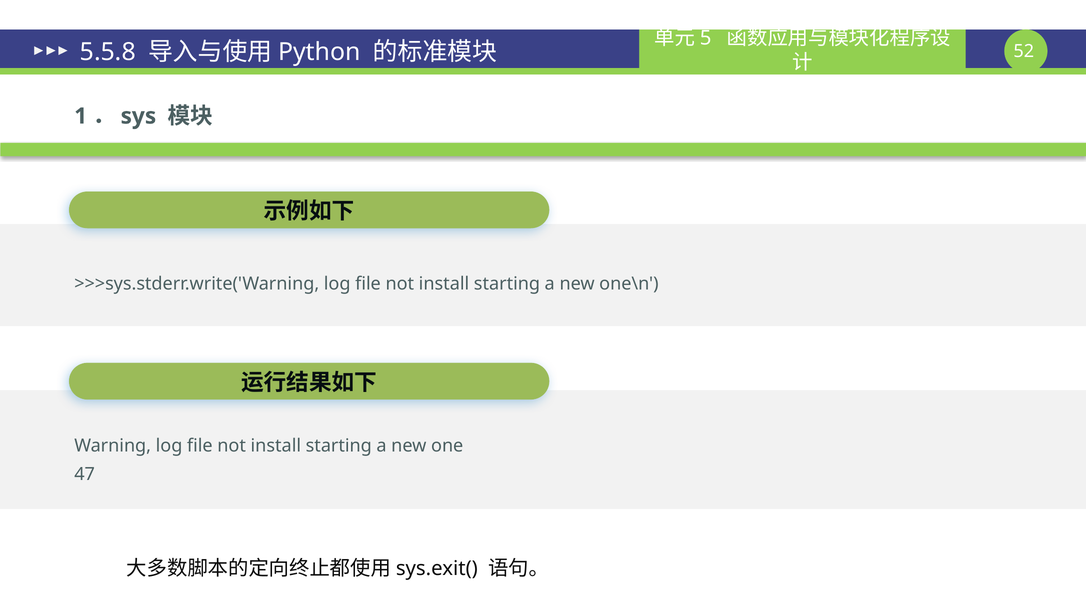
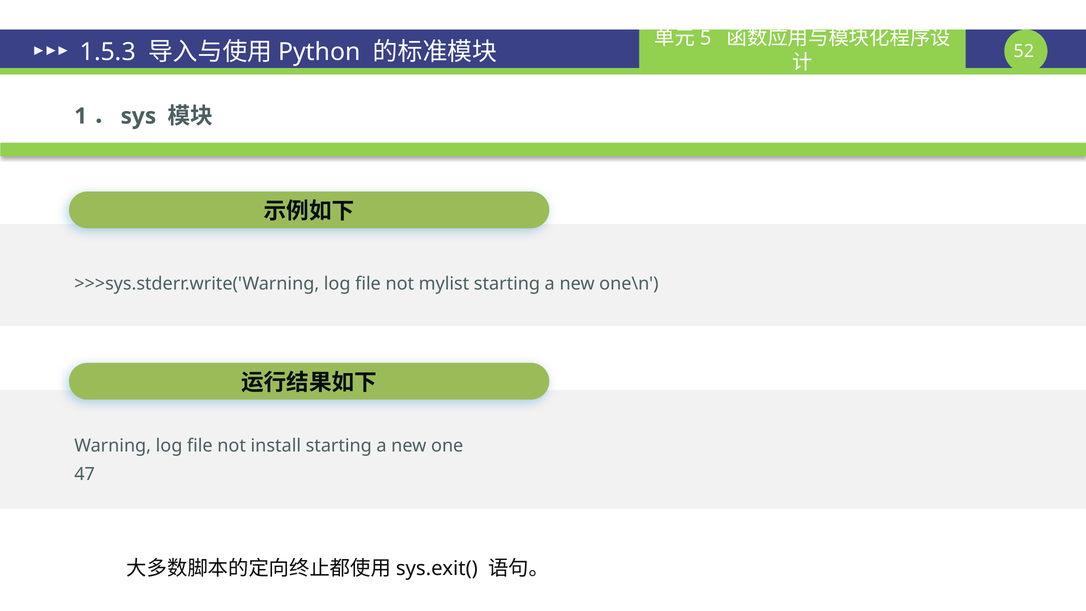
5.5.8: 5.5.8 -> 1.5.3
install at (444, 284): install -> mylist
